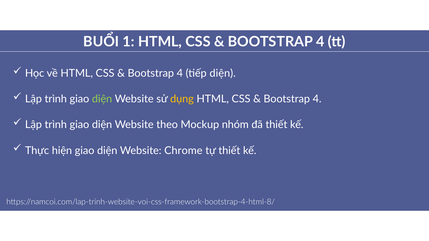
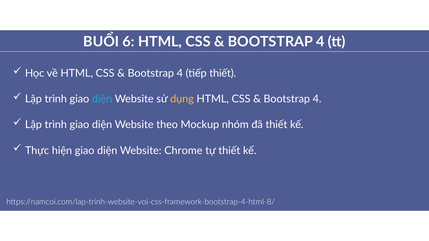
1: 1 -> 6
tiếp diện: diện -> thiết
diện at (102, 99) colour: light green -> light blue
